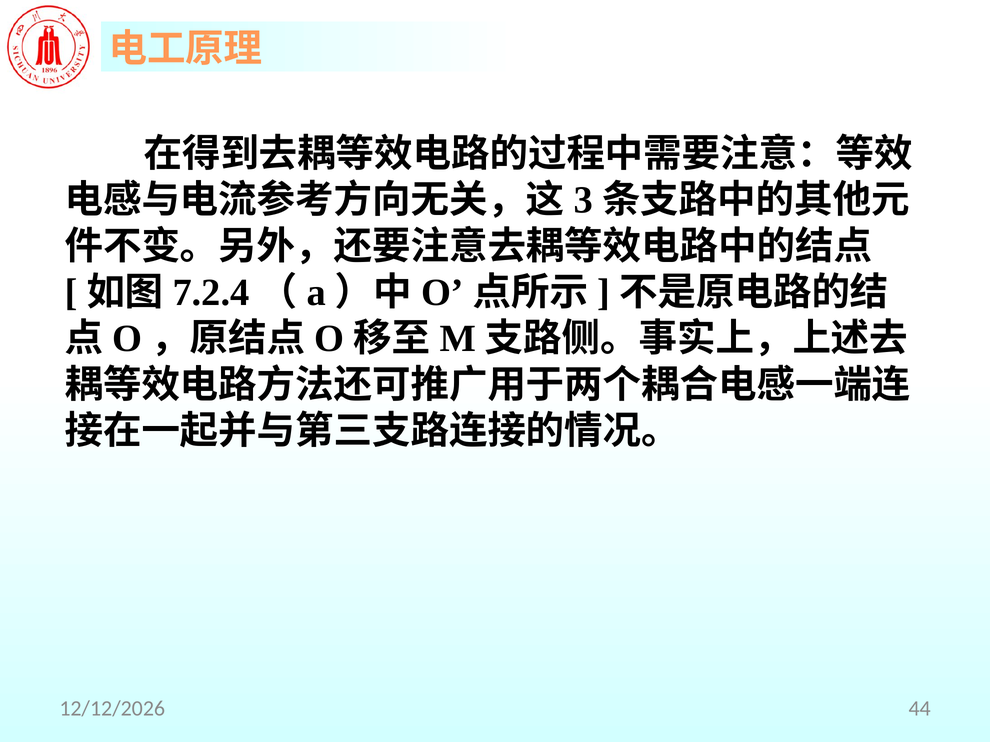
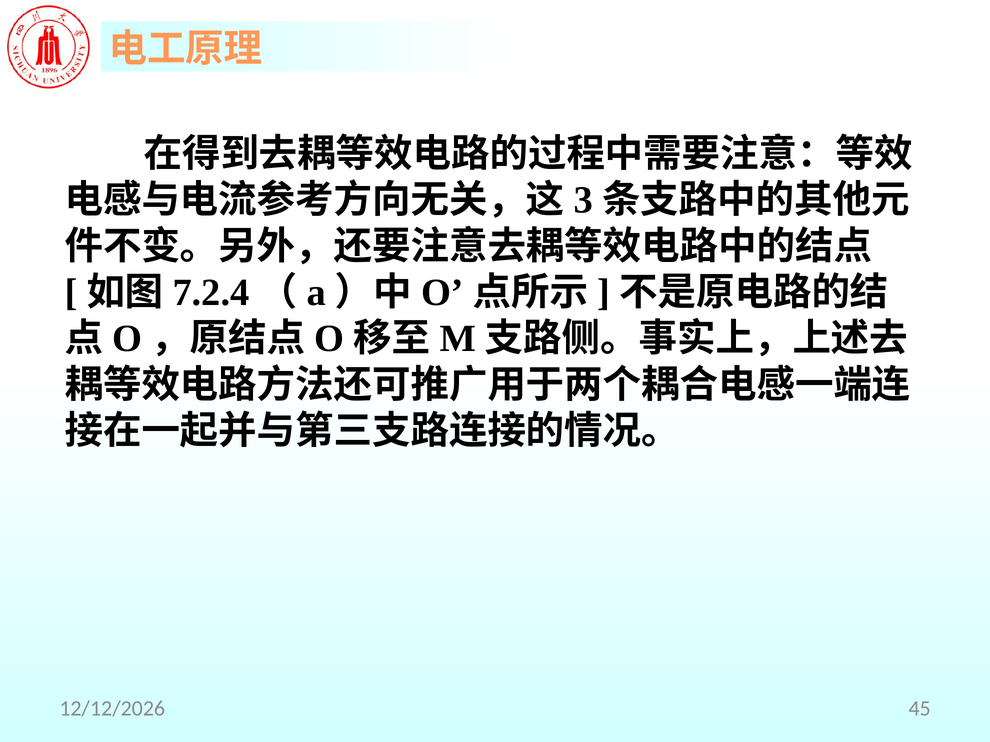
44: 44 -> 45
